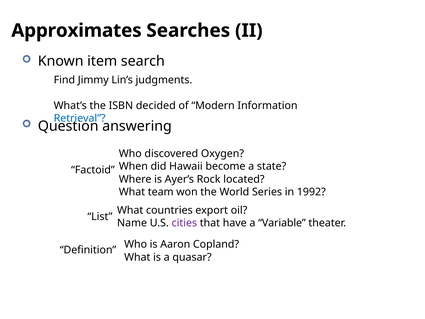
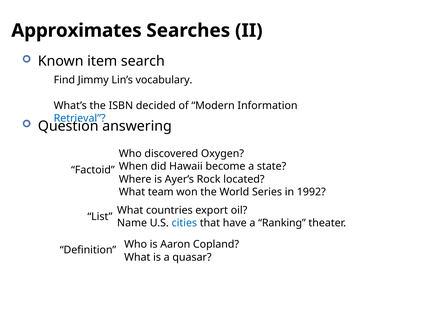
judgments: judgments -> vocabulary
cities colour: purple -> blue
Variable: Variable -> Ranking
